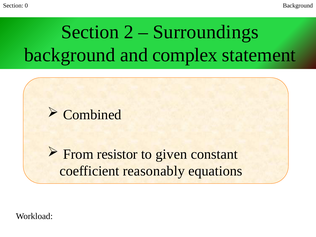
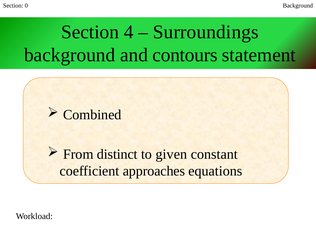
2: 2 -> 4
complex: complex -> contours
resistor: resistor -> distinct
reasonably: reasonably -> approaches
